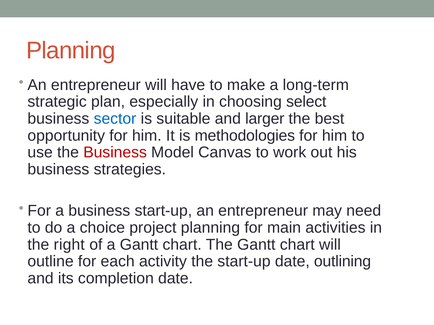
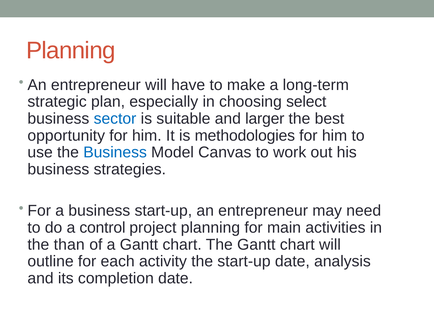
Business at (115, 153) colour: red -> blue
choice: choice -> control
right: right -> than
outlining: outlining -> analysis
